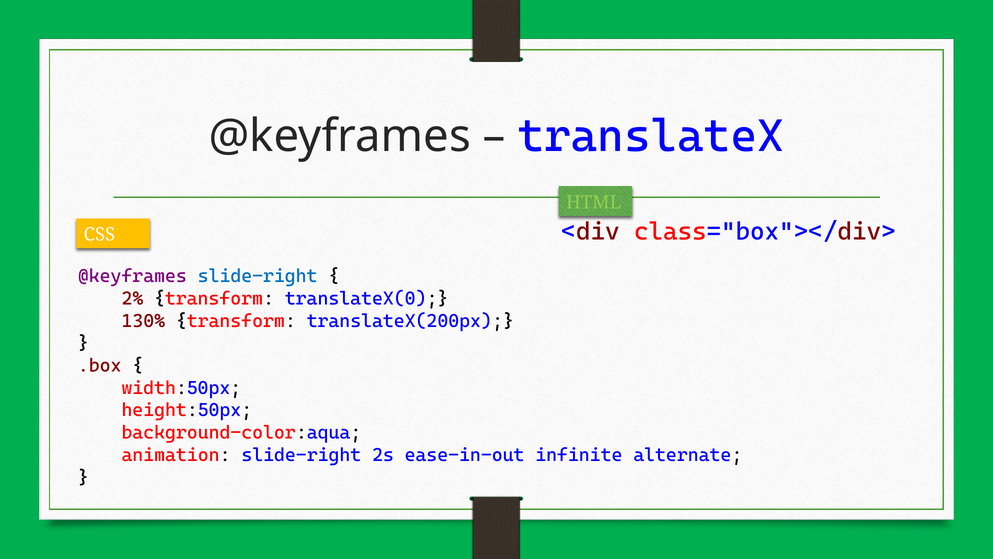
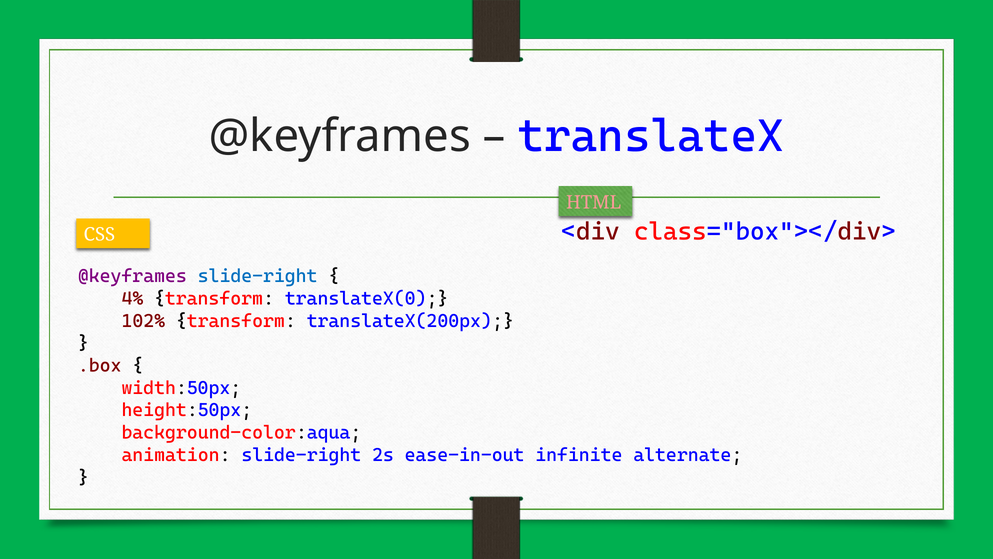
HTML colour: light green -> pink
2%: 2% -> 4%
130%: 130% -> 102%
